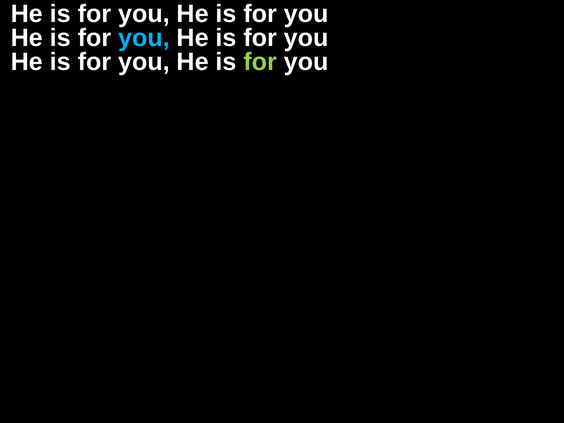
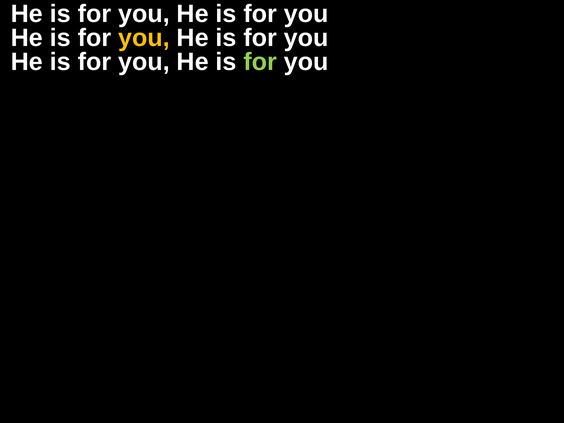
you at (144, 38) colour: light blue -> yellow
